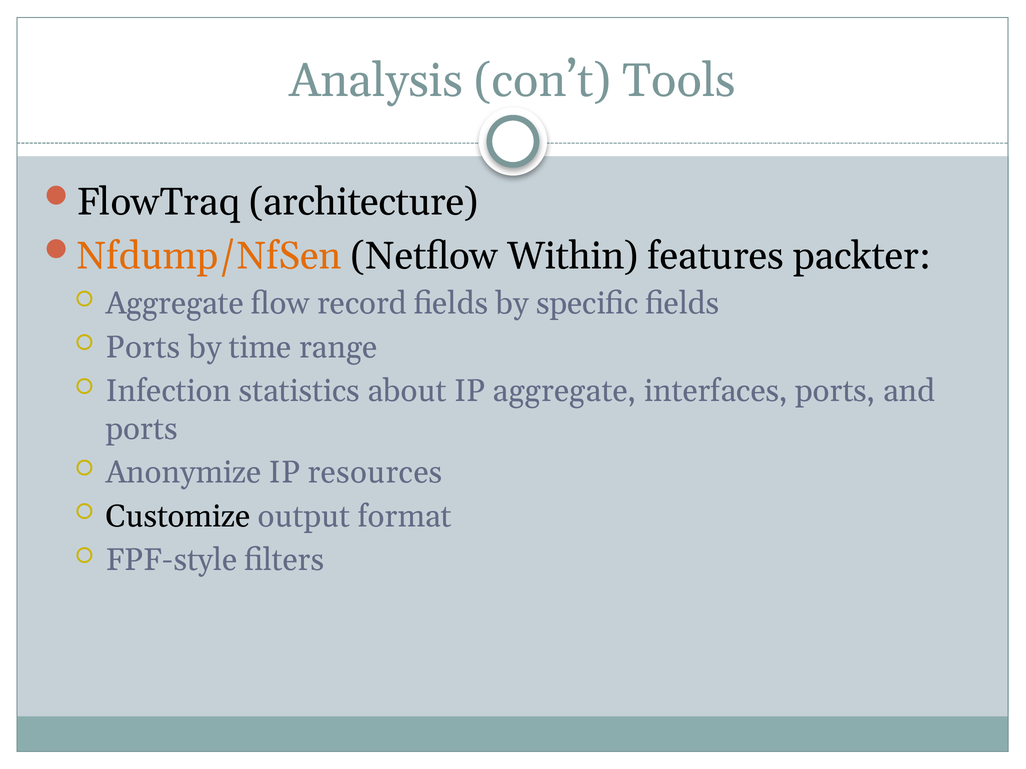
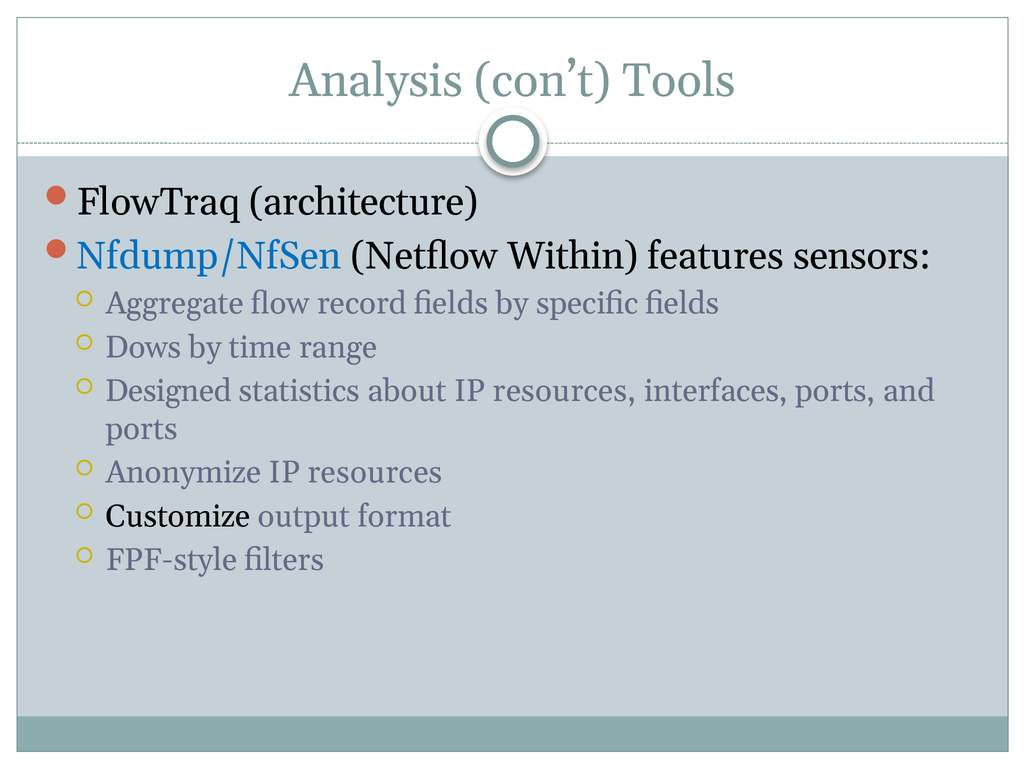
Nfdump/NfSen colour: orange -> blue
packter: packter -> sensors
Ports at (143, 348): Ports -> Dows
Infection: Infection -> Designed
about IP aggregate: aggregate -> resources
